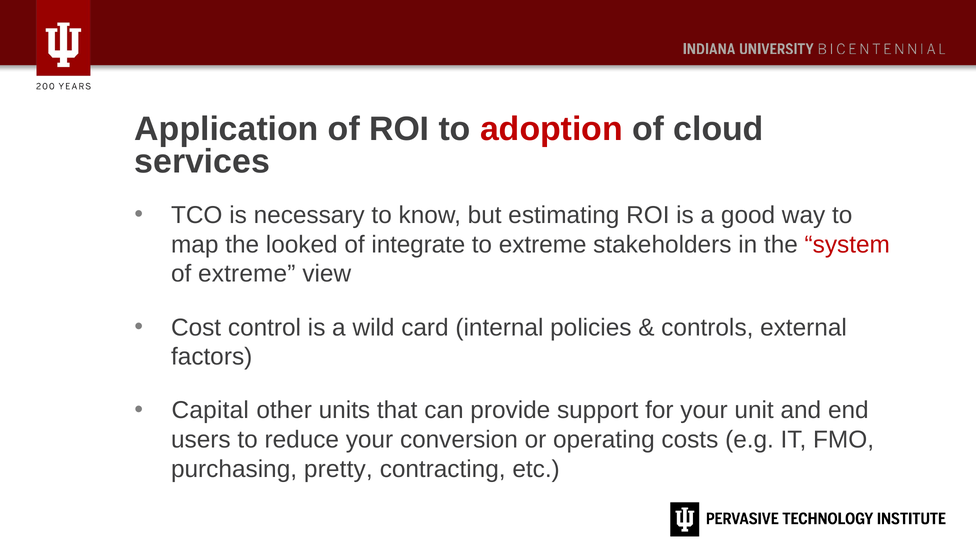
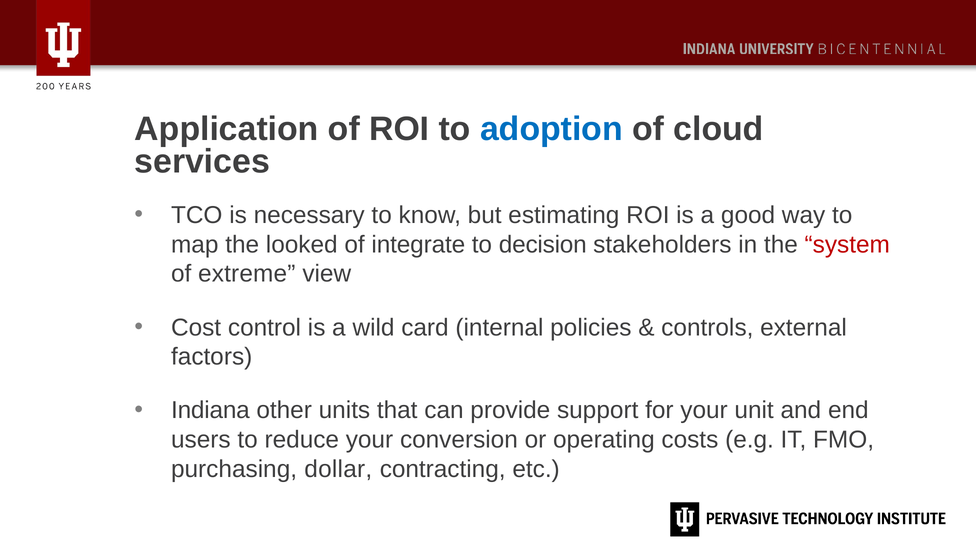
adoption colour: red -> blue
to extreme: extreme -> decision
Capital: Capital -> Indiana
pretty: pretty -> dollar
